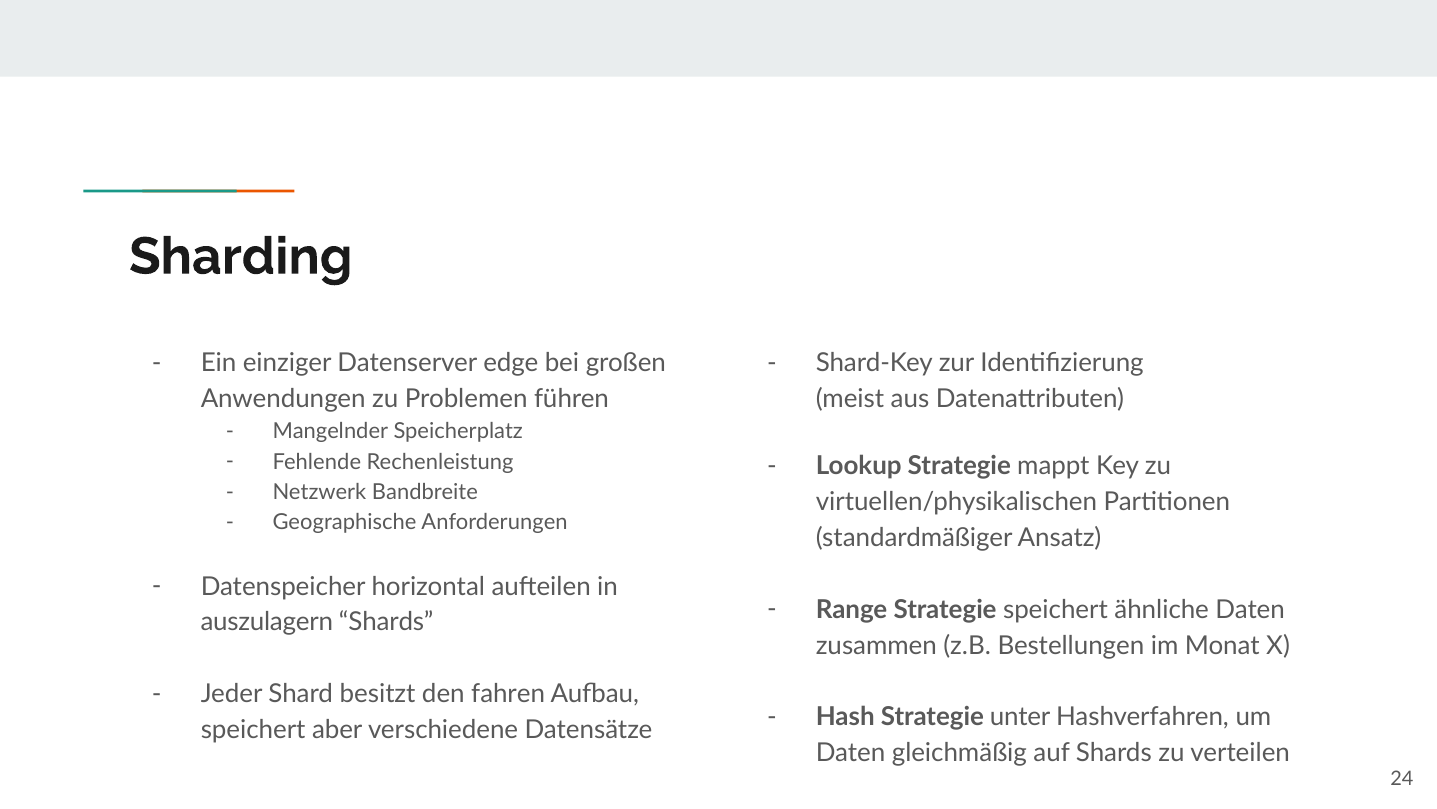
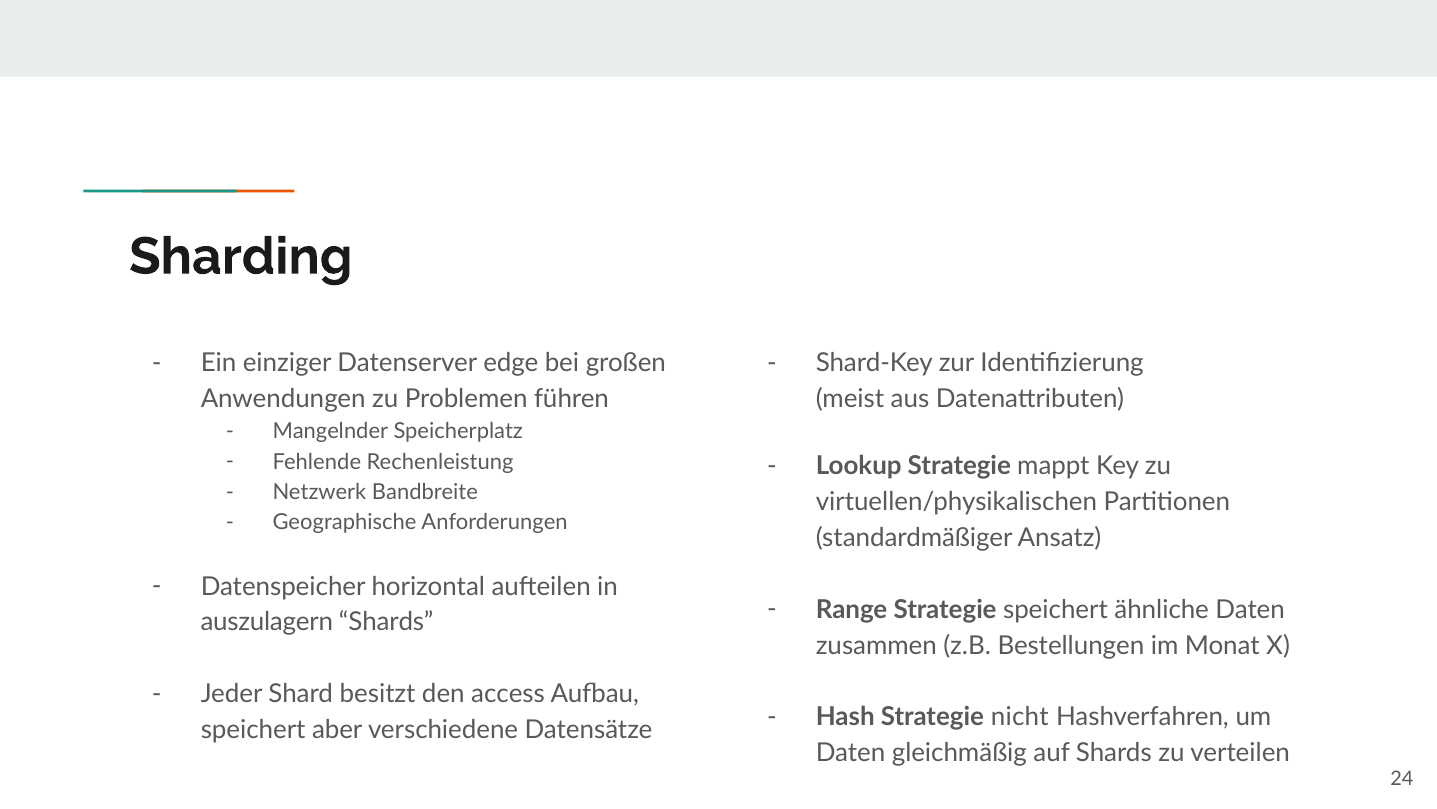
fahren: fahren -> access
unter: unter -> nicht
